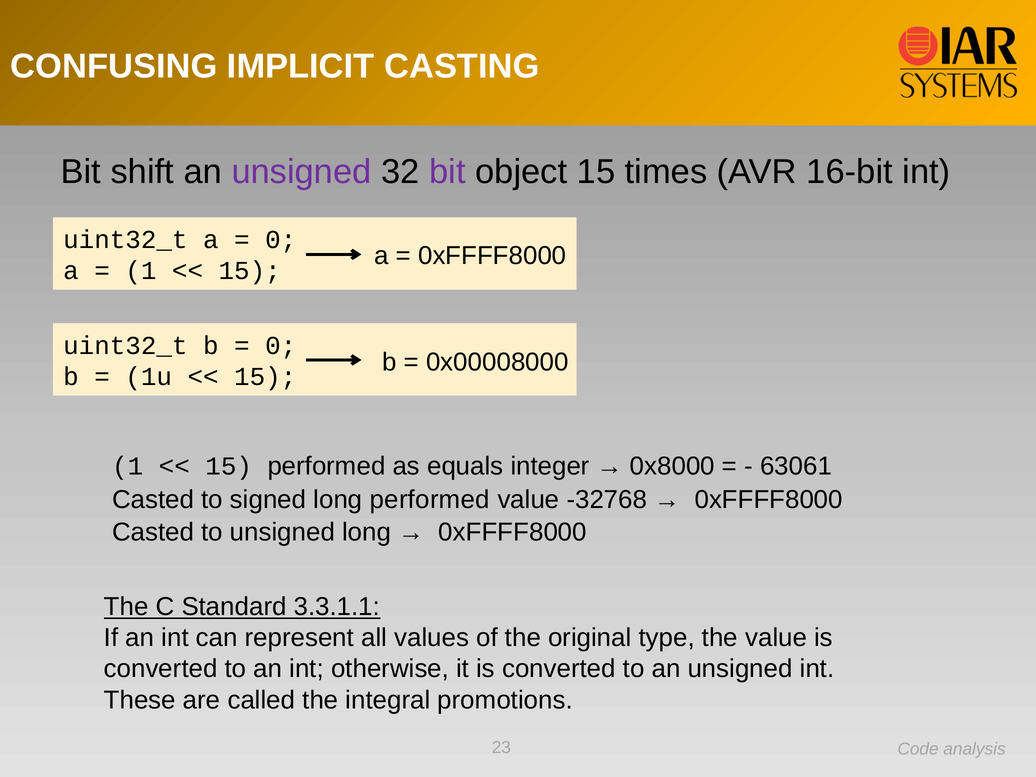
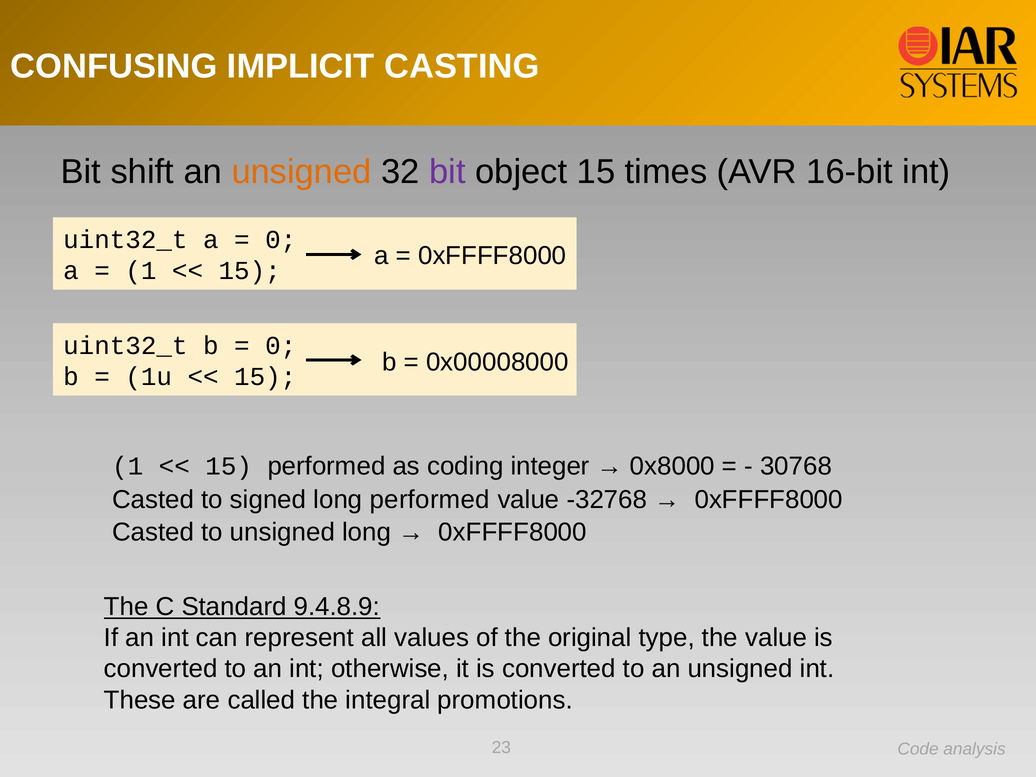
unsigned at (302, 172) colour: purple -> orange
equals: equals -> coding
63061: 63061 -> 30768
3.3.1.1: 3.3.1.1 -> 9.4.8.9
